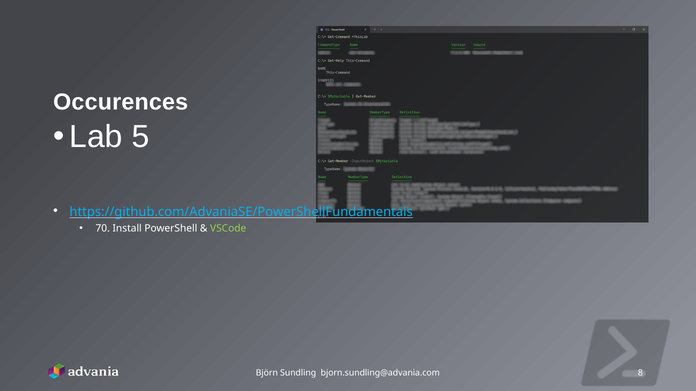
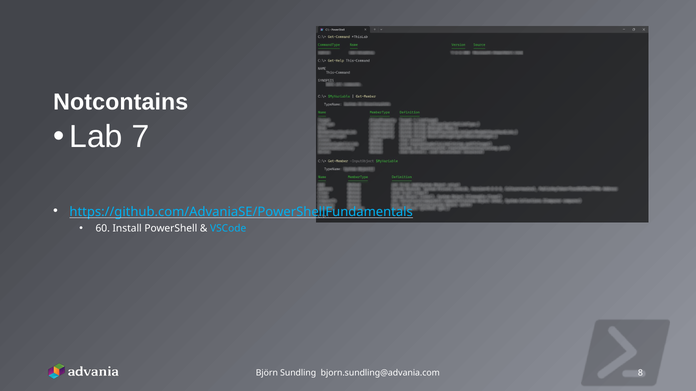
Occurences: Occurences -> Notcontains
5: 5 -> 7
70: 70 -> 60
VSCode colour: light green -> light blue
